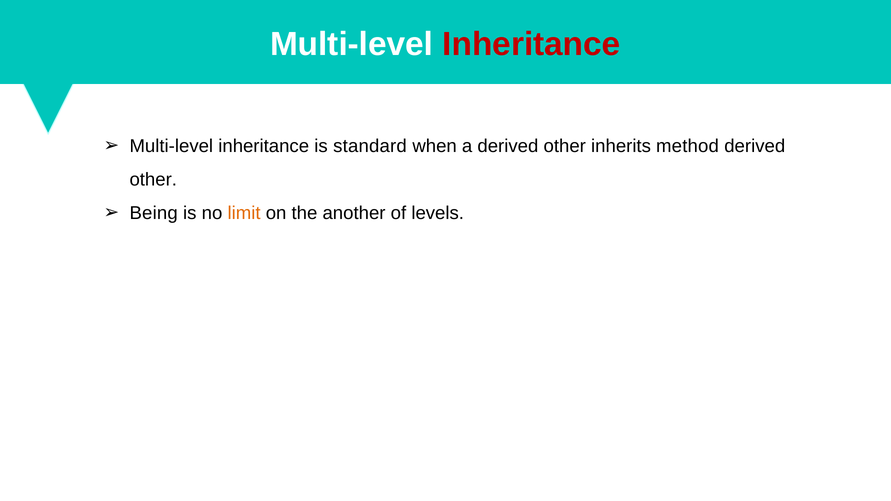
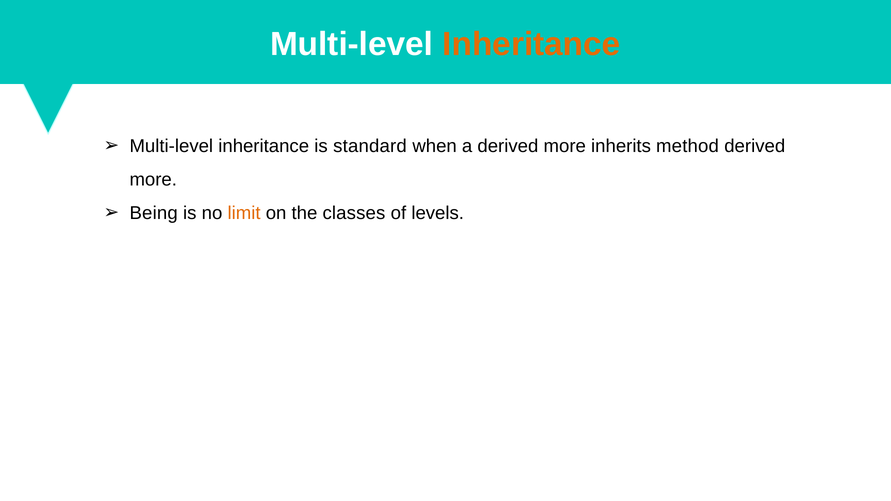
Inheritance at (531, 44) colour: red -> orange
a derived other: other -> more
other at (153, 180): other -> more
another: another -> classes
